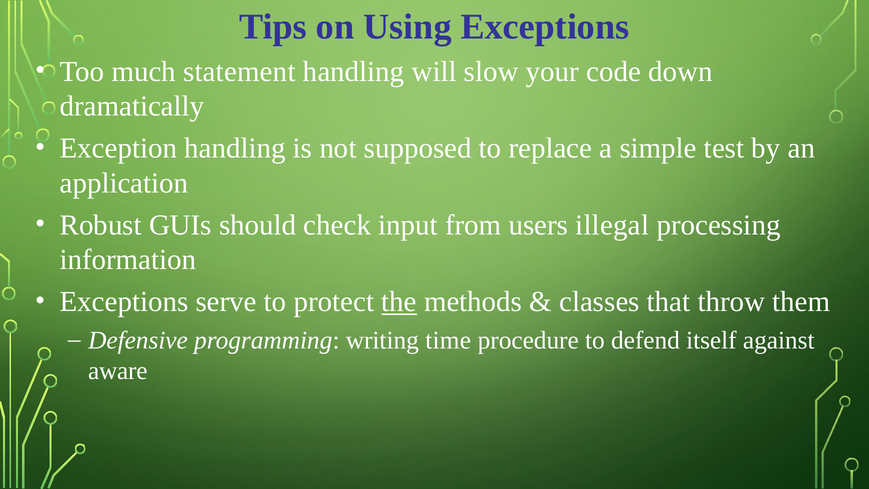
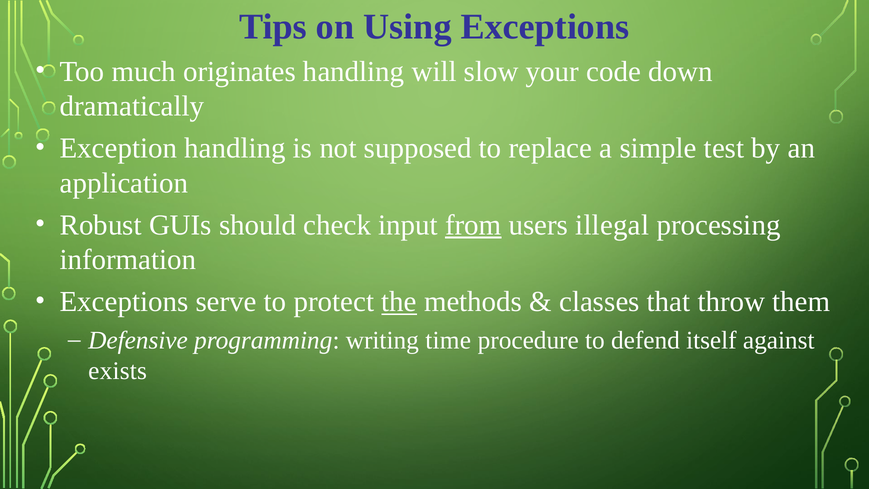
statement: statement -> originates
from underline: none -> present
aware: aware -> exists
